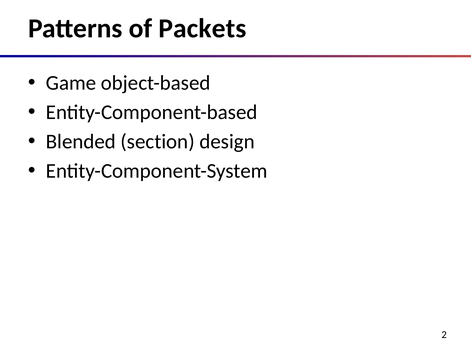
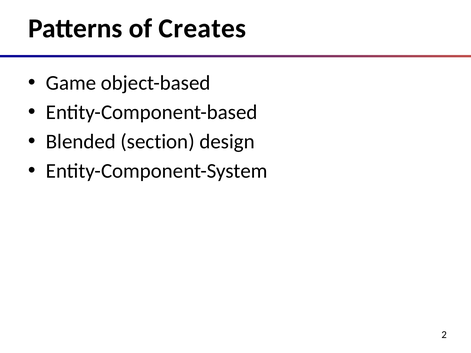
Packets: Packets -> Creates
